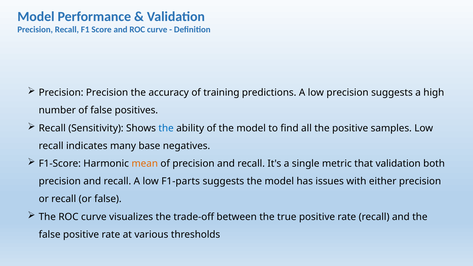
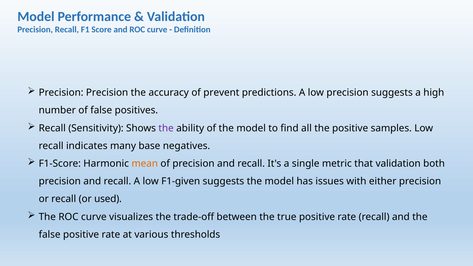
training: training -> prevent
the at (166, 128) colour: blue -> purple
F1-parts: F1-parts -> F1-given
or false: false -> used
